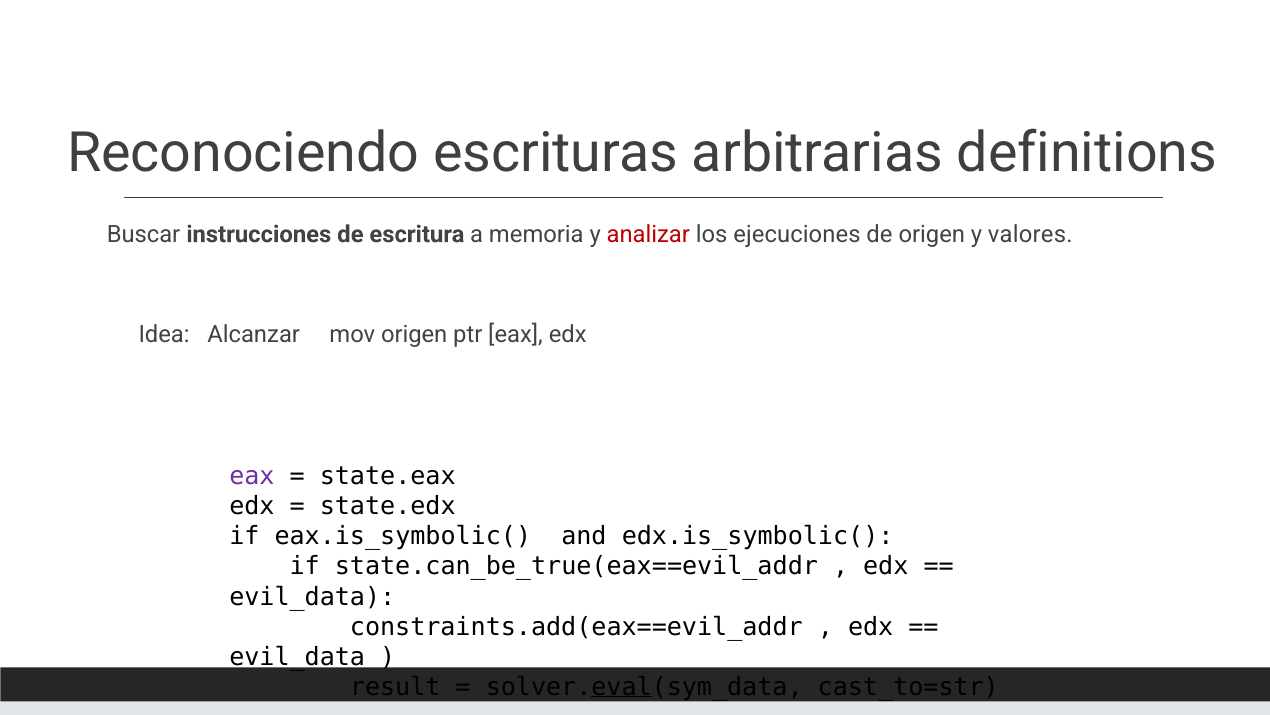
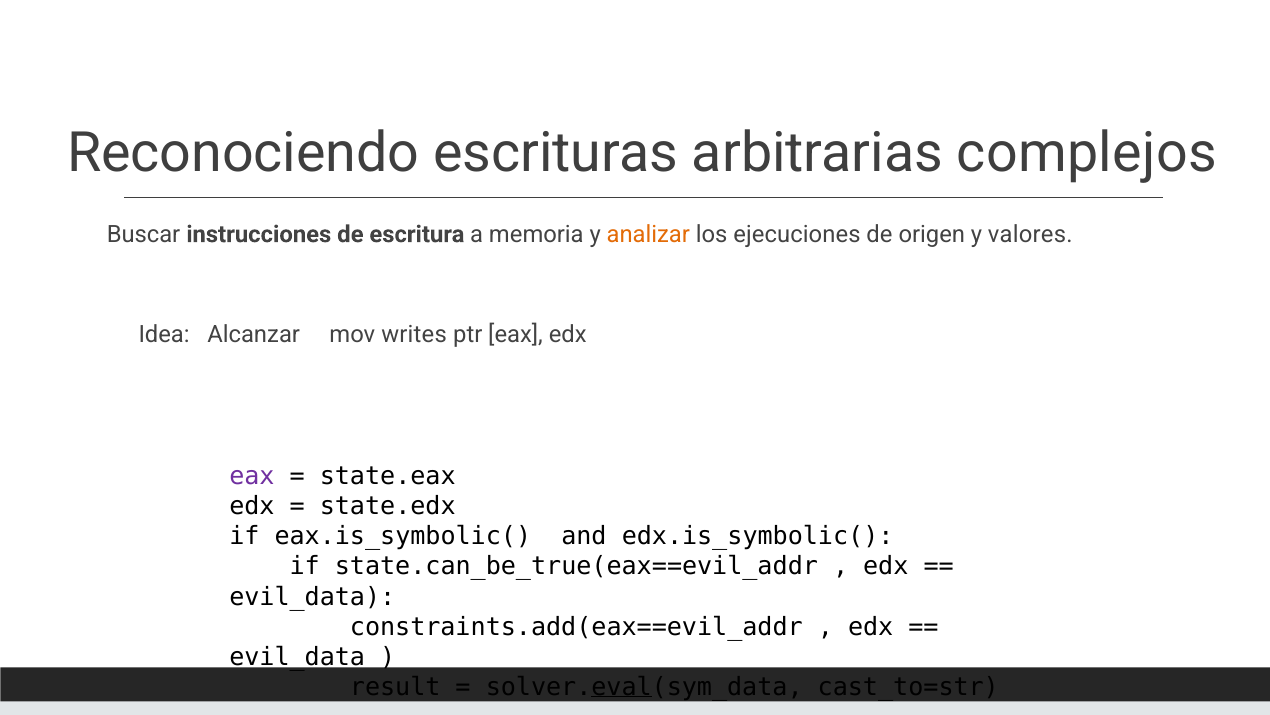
definitions: definitions -> complejos
analizar colour: red -> orange
mov origen: origen -> writes
